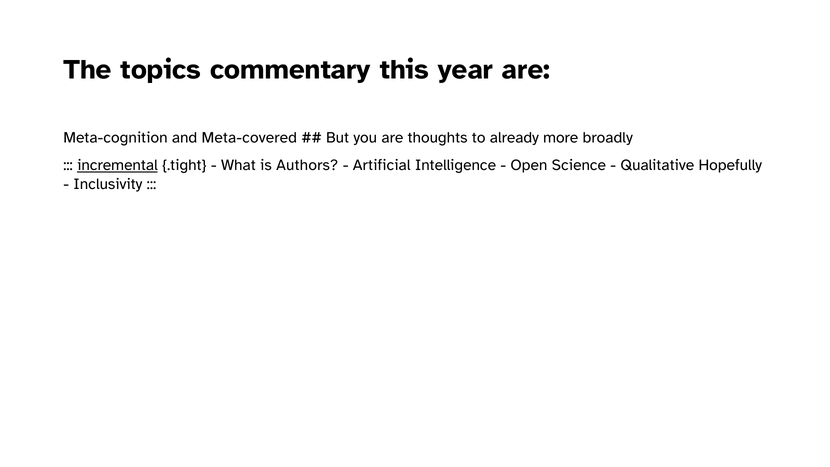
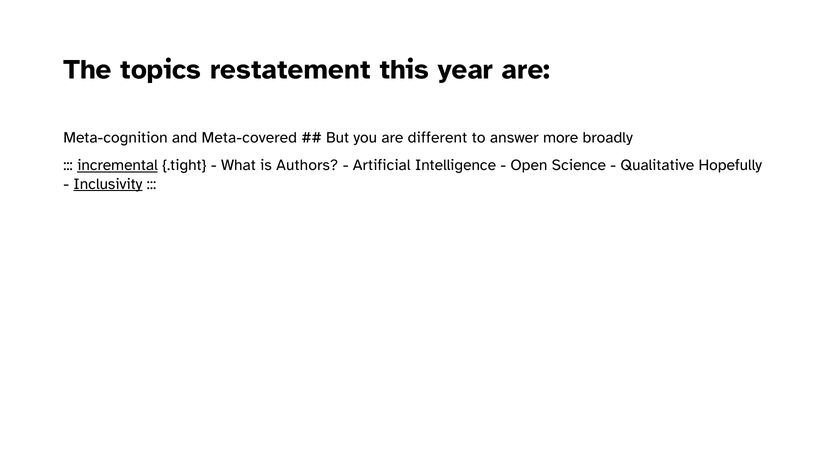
commentary: commentary -> restatement
thoughts: thoughts -> different
already: already -> answer
Inclusivity underline: none -> present
